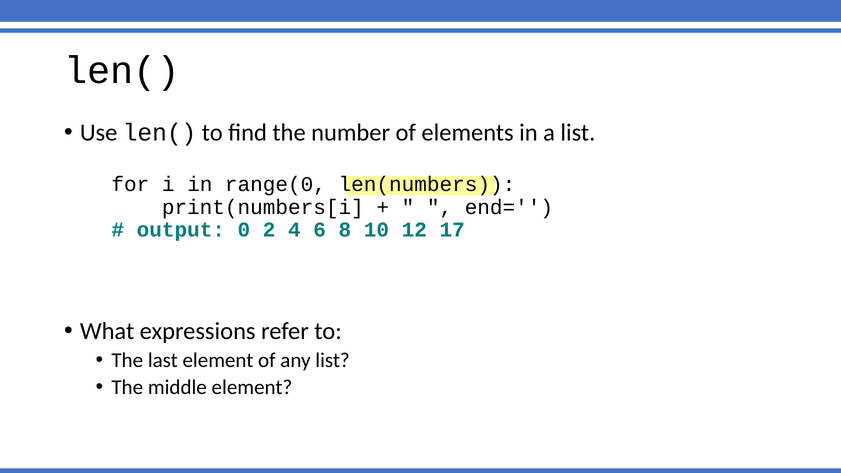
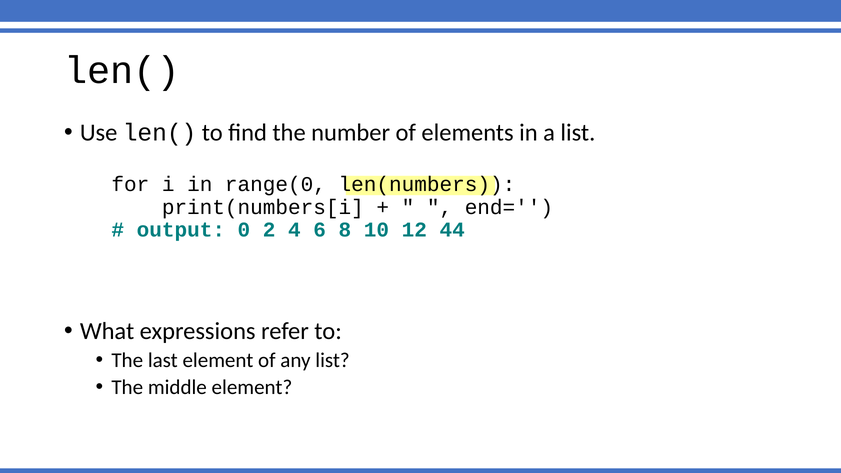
17: 17 -> 44
